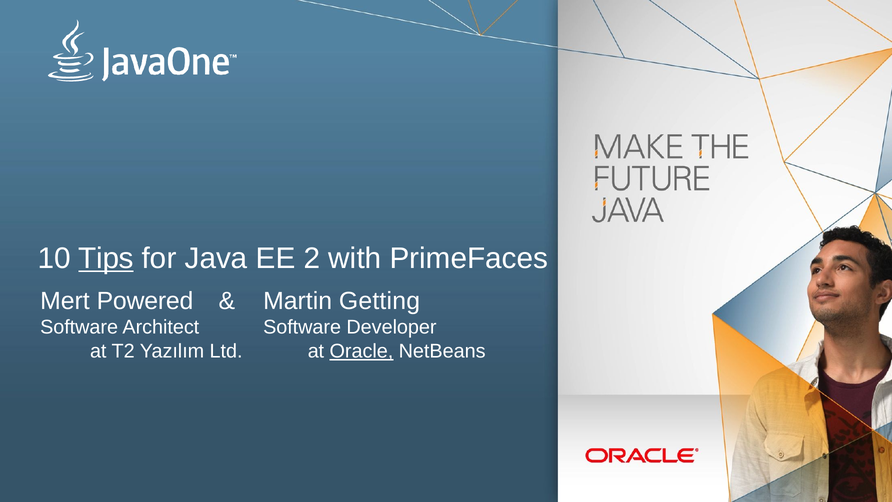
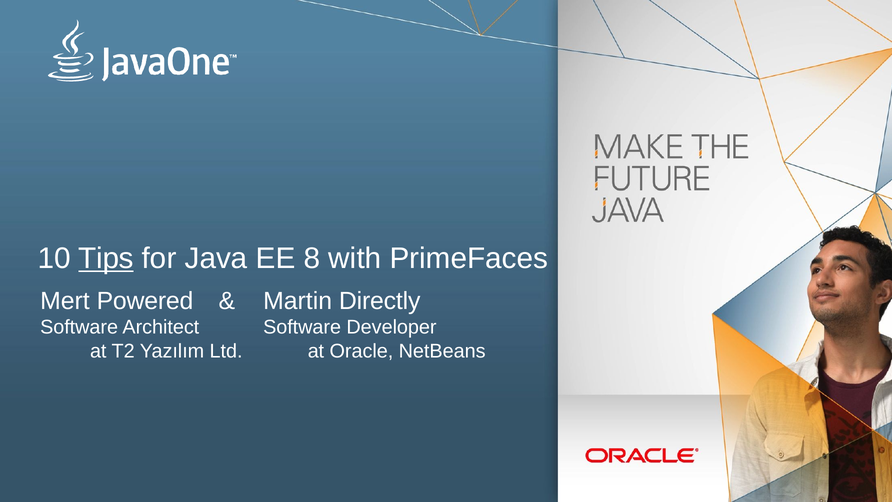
2: 2 -> 8
Getting: Getting -> Directly
Oracle underline: present -> none
